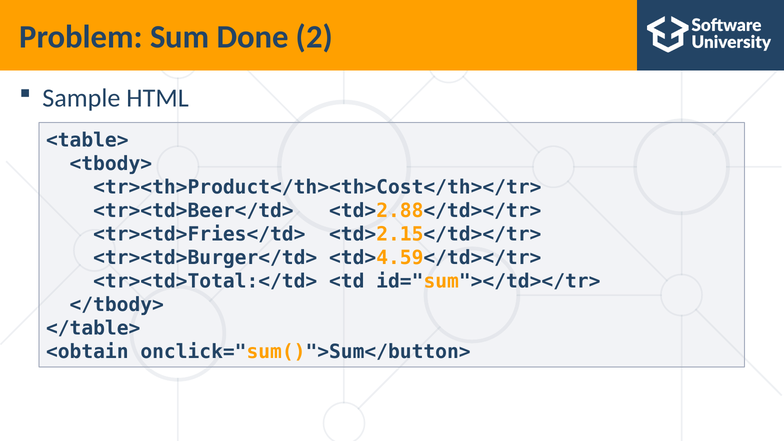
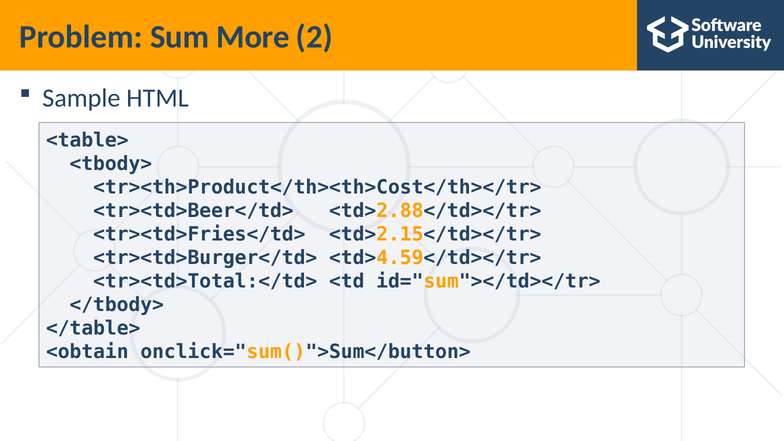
Done: Done -> More
